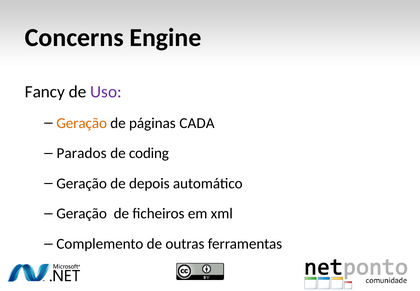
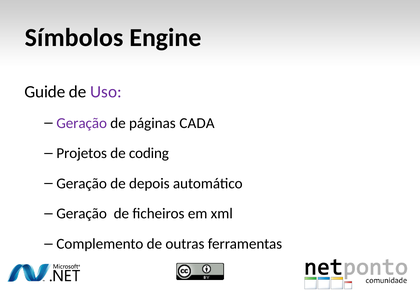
Concerns: Concerns -> Símbolos
Fancy: Fancy -> Guide
Geração at (82, 123) colour: orange -> purple
Parados: Parados -> Projetos
